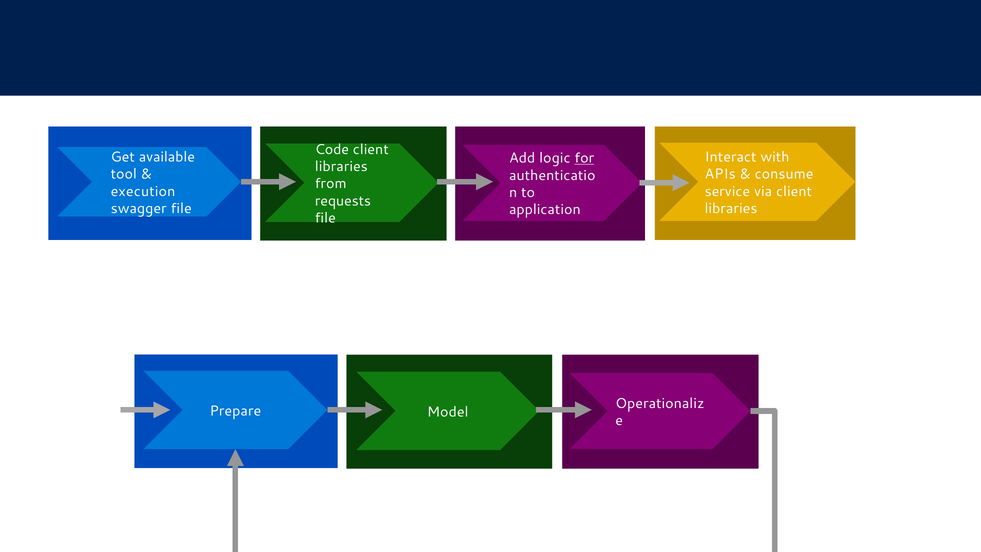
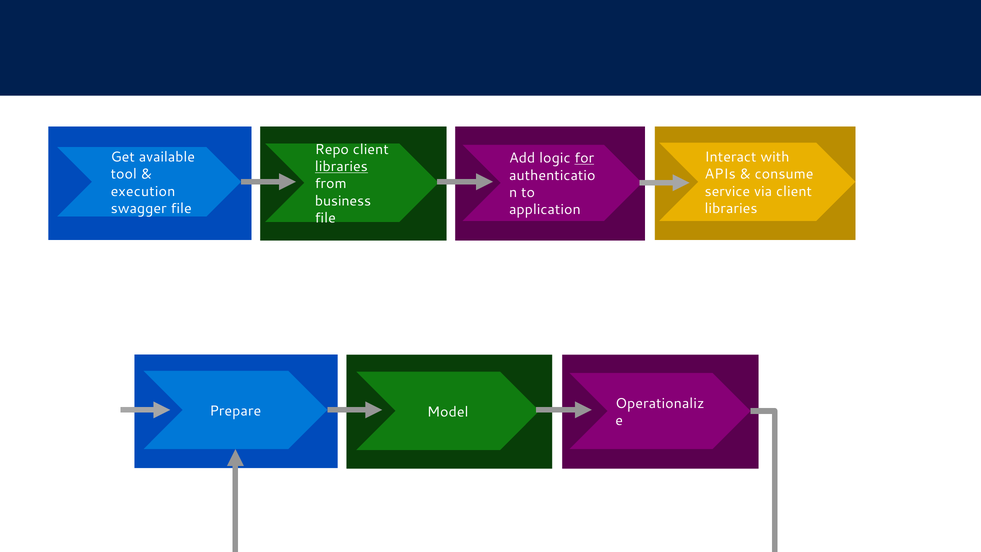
Code: Code -> Repo
libraries at (341, 166) underline: none -> present
requests at (343, 201): requests -> business
